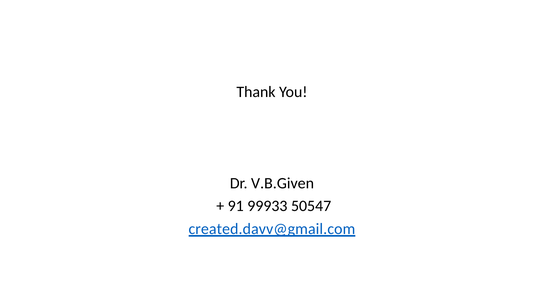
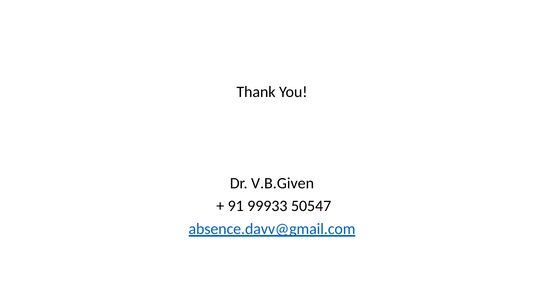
created.davv@gmail.com: created.davv@gmail.com -> absence.davv@gmail.com
